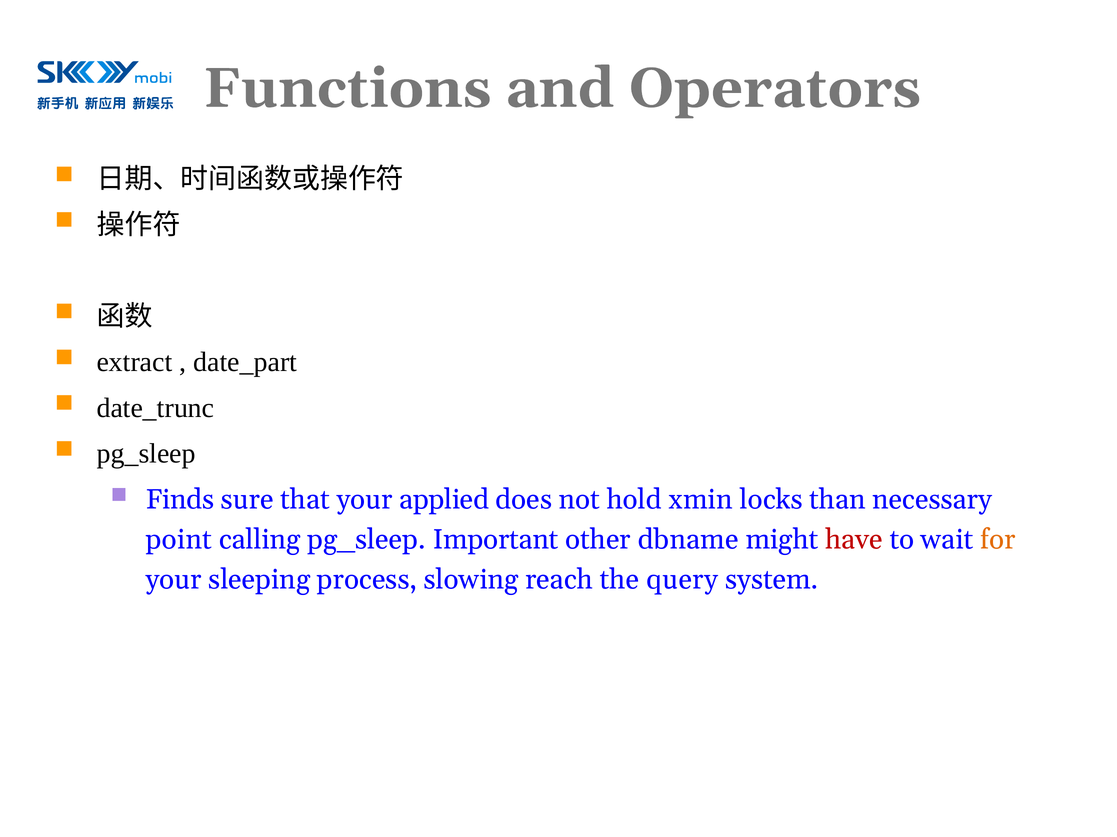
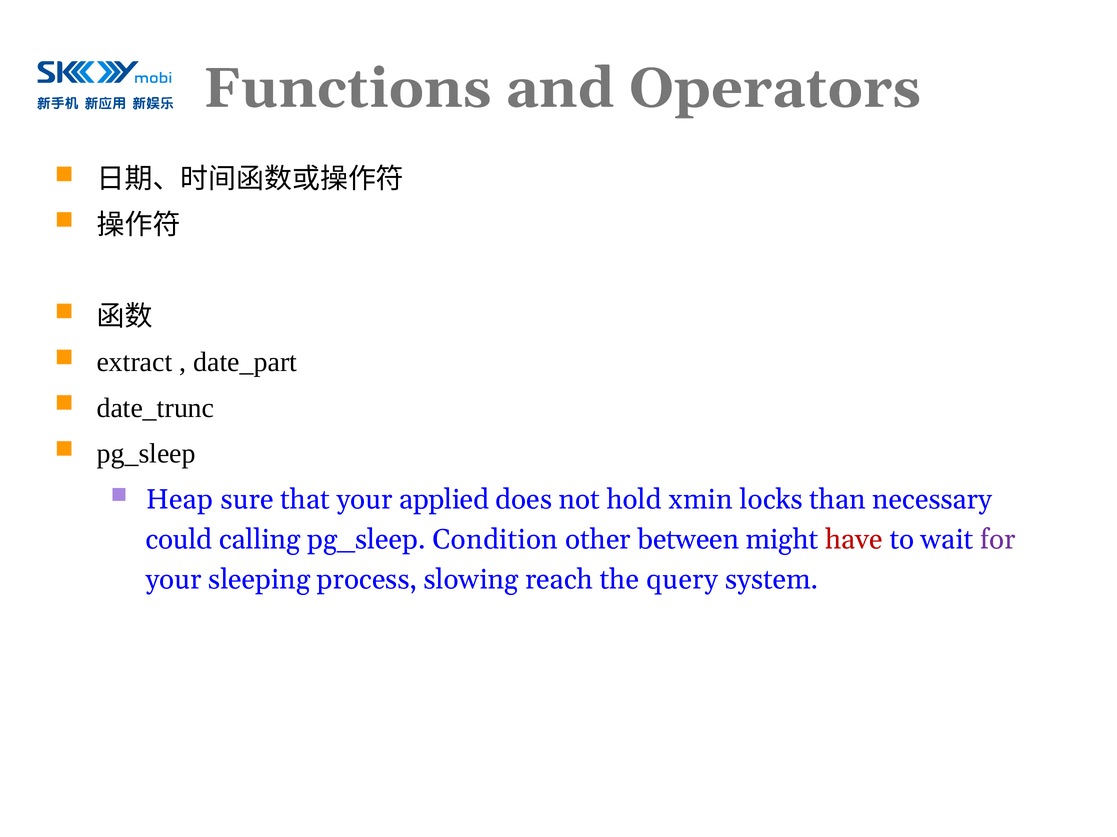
Finds: Finds -> Heap
point: point -> could
Important: Important -> Condition
dbname: dbname -> between
for colour: orange -> purple
